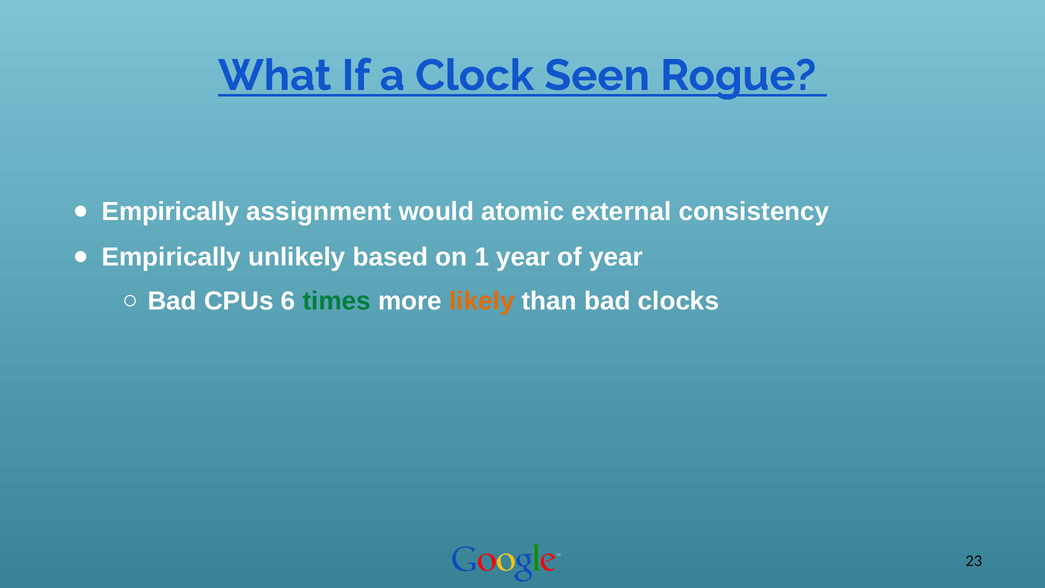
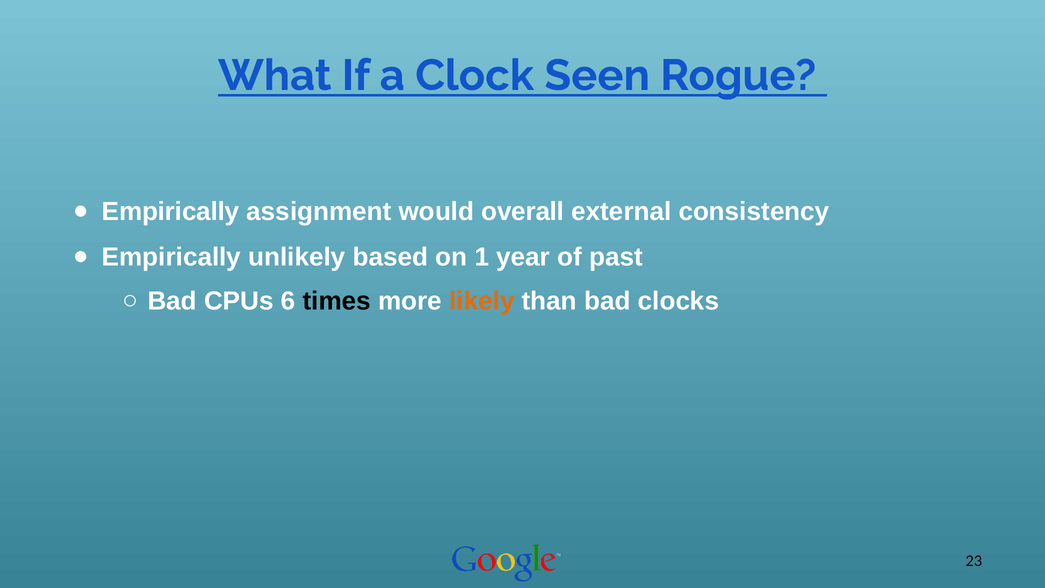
atomic: atomic -> overall
of year: year -> past
times colour: green -> black
